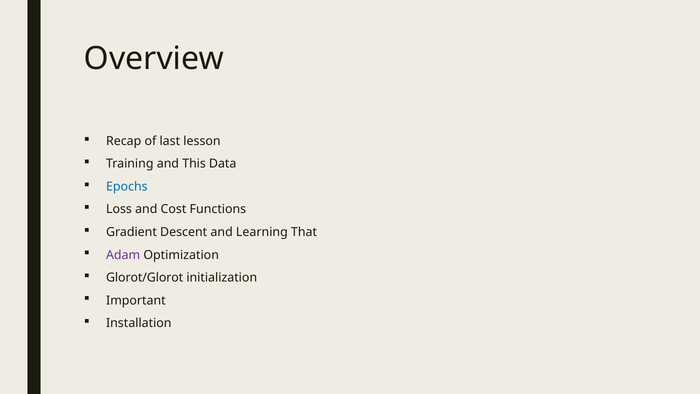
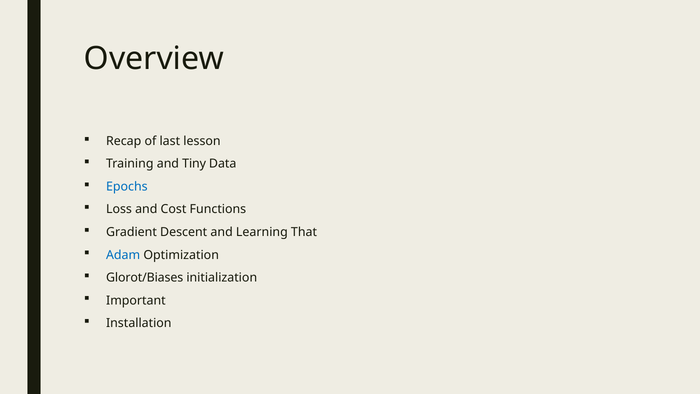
This: This -> Tiny
Adam colour: purple -> blue
Glorot/Glorot: Glorot/Glorot -> Glorot/Biases
